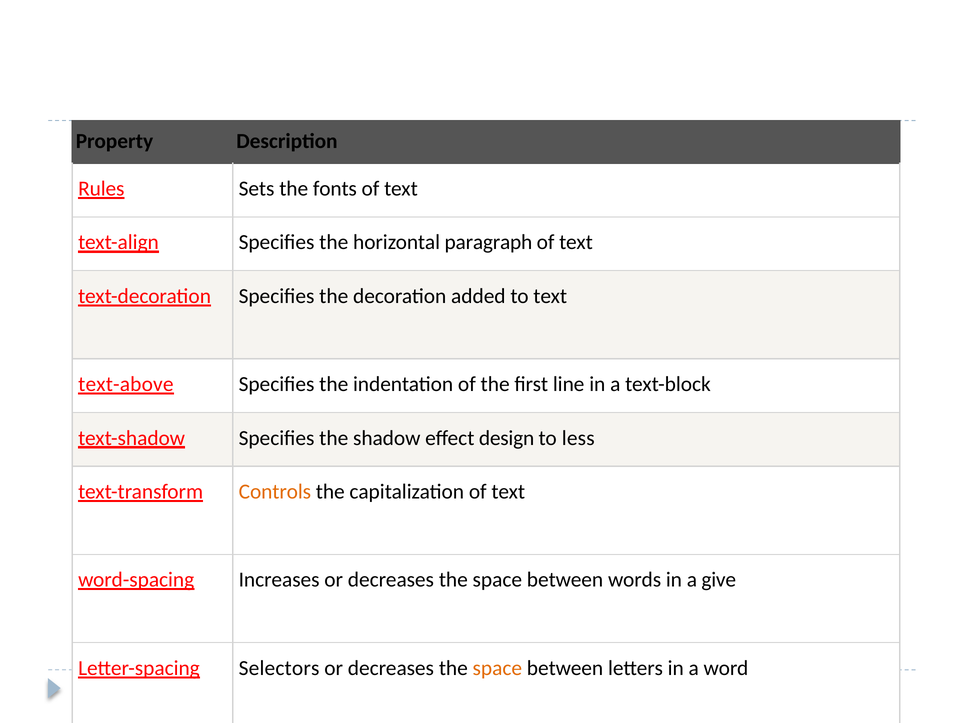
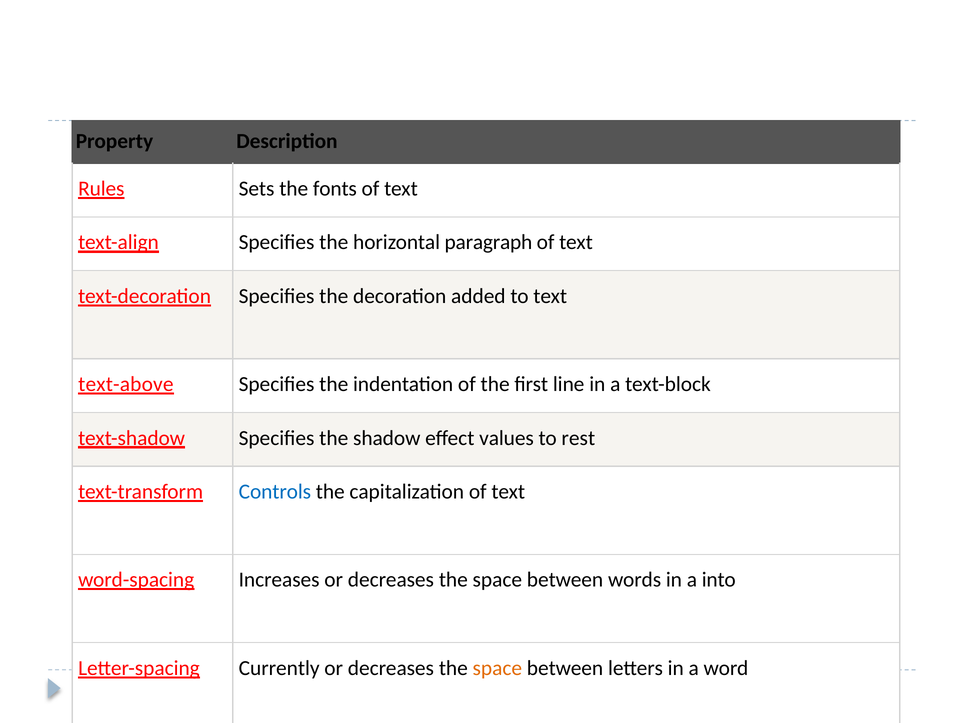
design: design -> values
less: less -> rest
Controls colour: orange -> blue
give: give -> into
Selectors: Selectors -> Currently
